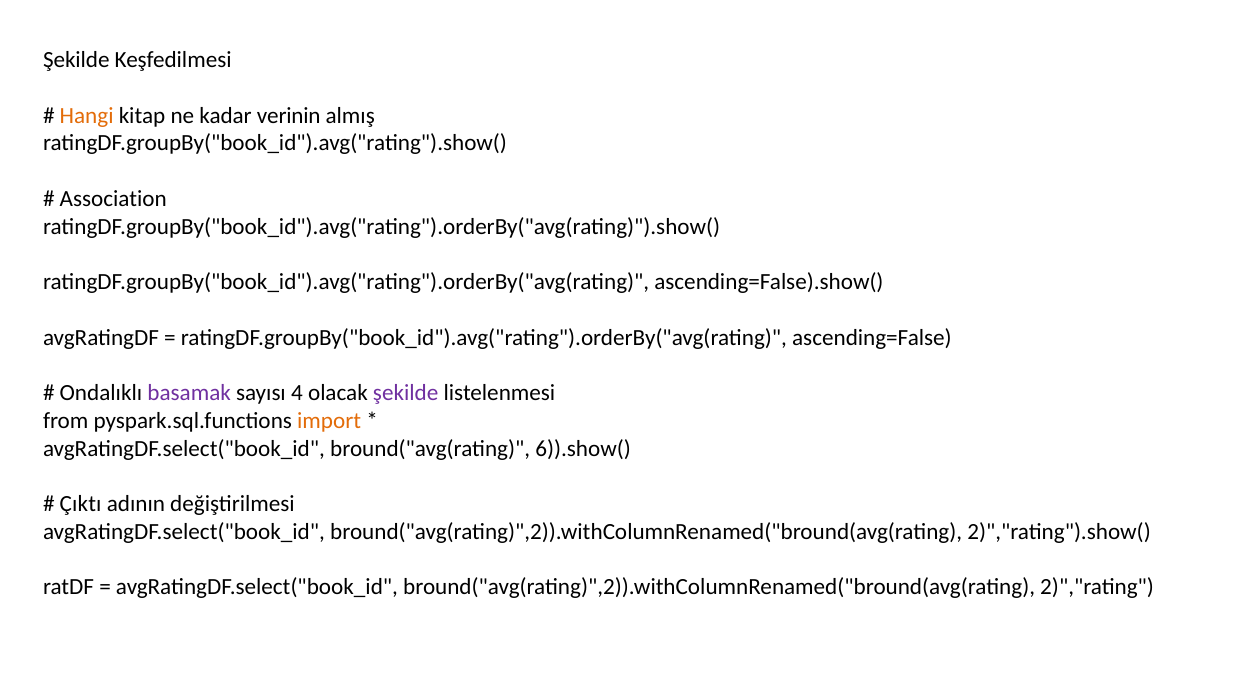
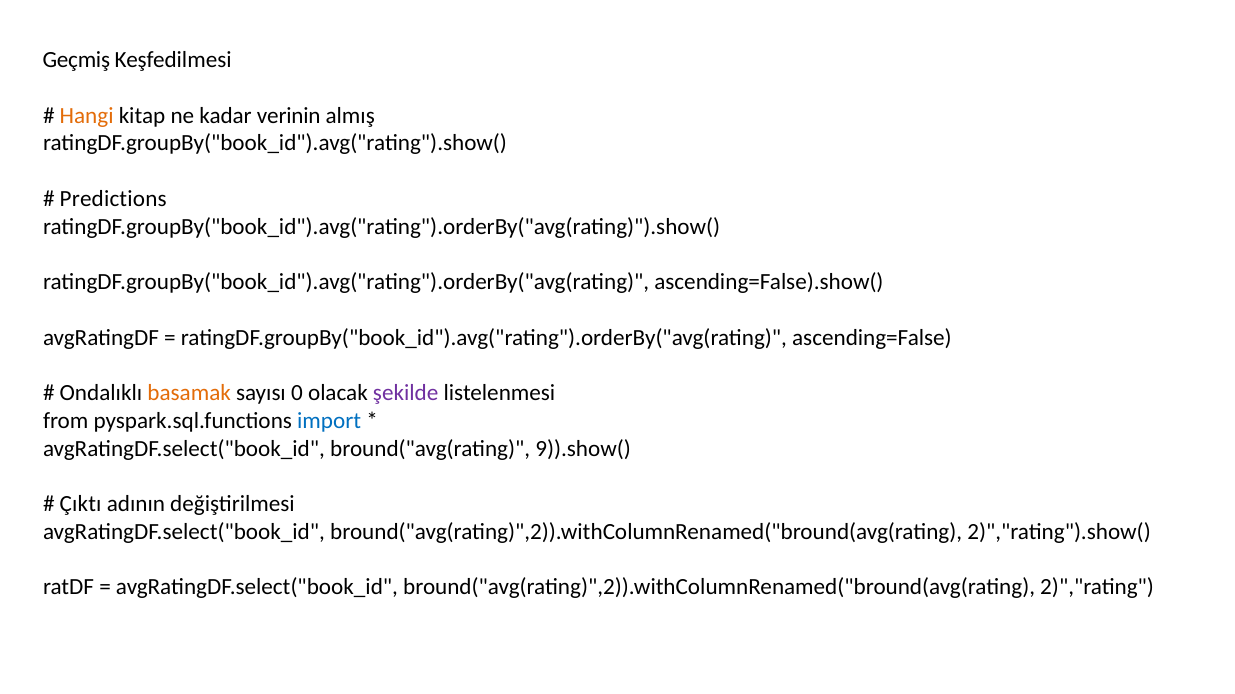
Şekilde at (76, 60): Şekilde -> Geçmiş
Association: Association -> Predictions
basamak colour: purple -> orange
4: 4 -> 0
import colour: orange -> blue
6)).show(: 6)).show( -> 9)).show(
